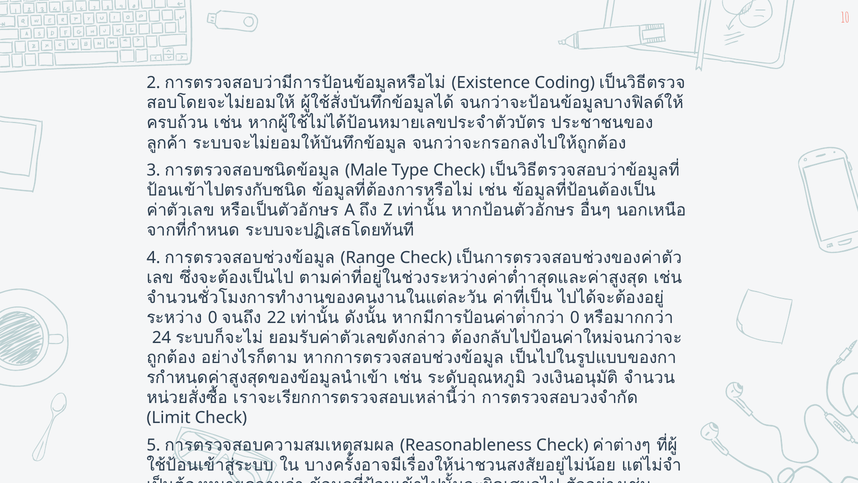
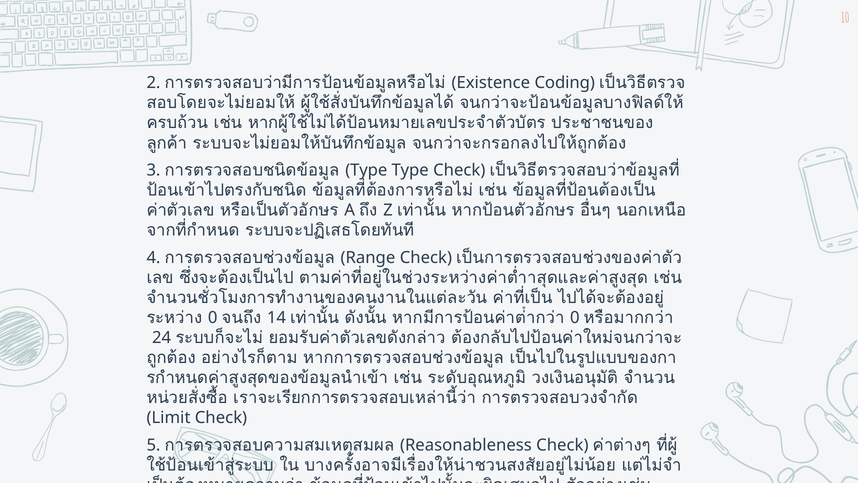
Male at (366, 170): Male -> Type
22: 22 -> 14
